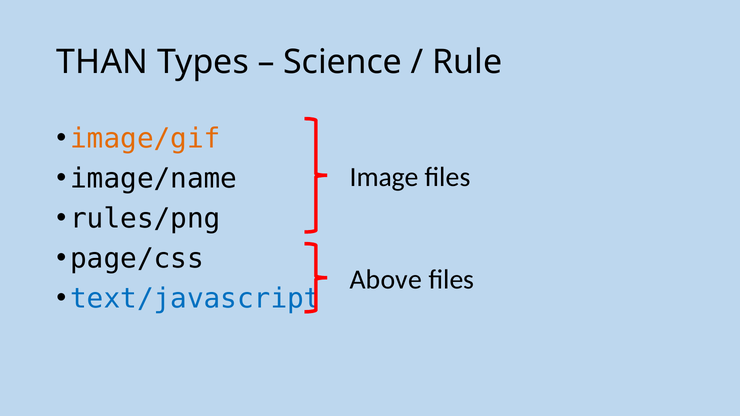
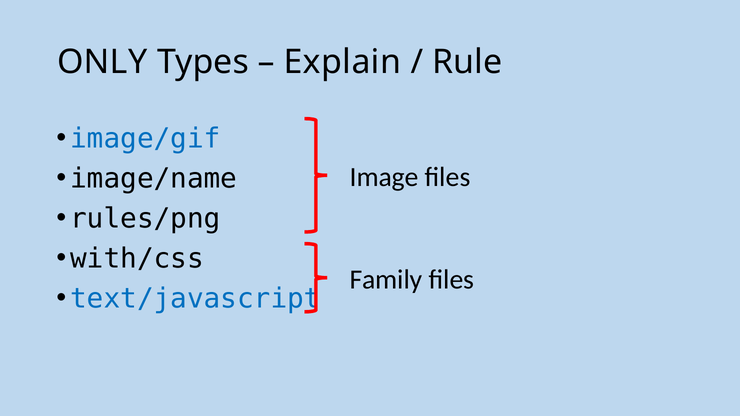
THAN: THAN -> ONLY
Science: Science -> Explain
image/gif colour: orange -> blue
page/css: page/css -> with/css
Above: Above -> Family
